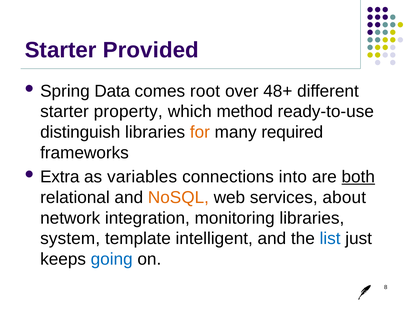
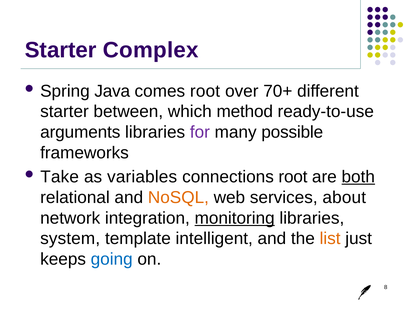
Provided: Provided -> Complex
Data: Data -> Java
48+: 48+ -> 70+
property: property -> between
distinguish: distinguish -> arguments
for colour: orange -> purple
required: required -> possible
Extra: Extra -> Take
connections into: into -> root
monitoring underline: none -> present
list colour: blue -> orange
